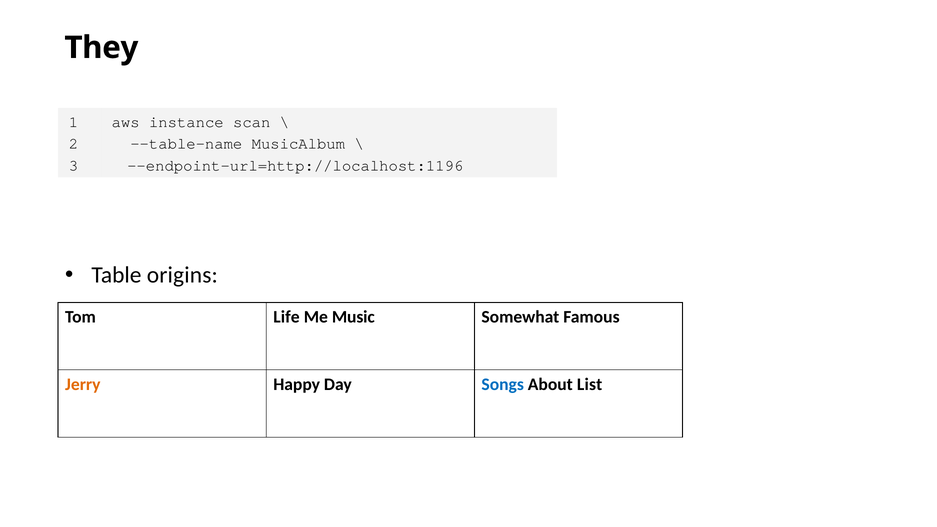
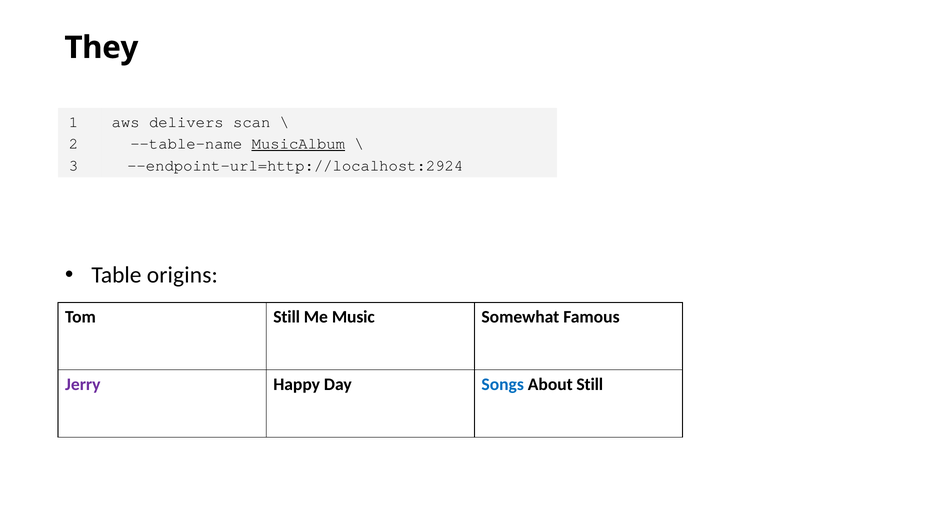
instance: instance -> delivers
MusicAlbum underline: none -> present
--endpoint-url=http://localhost:1196: --endpoint-url=http://localhost:1196 -> --endpoint-url=http://localhost:2924
Tom Life: Life -> Still
Jerry colour: orange -> purple
About List: List -> Still
